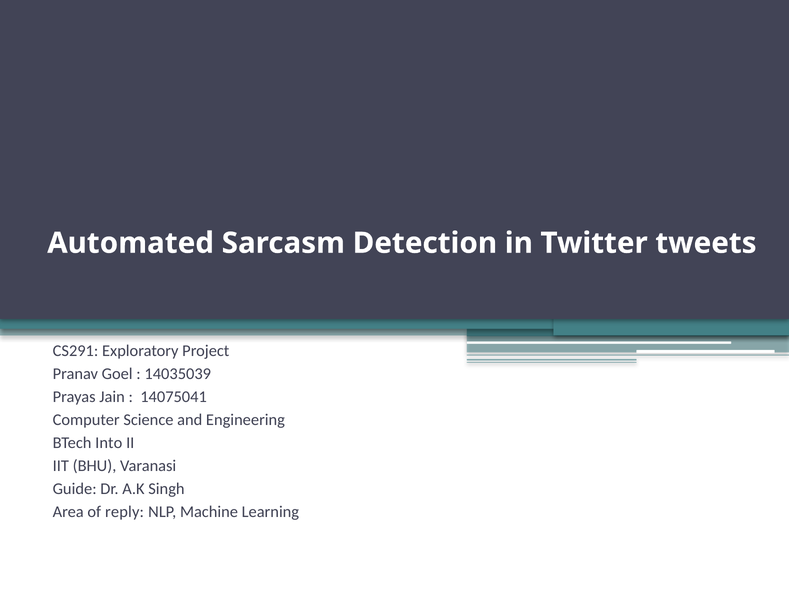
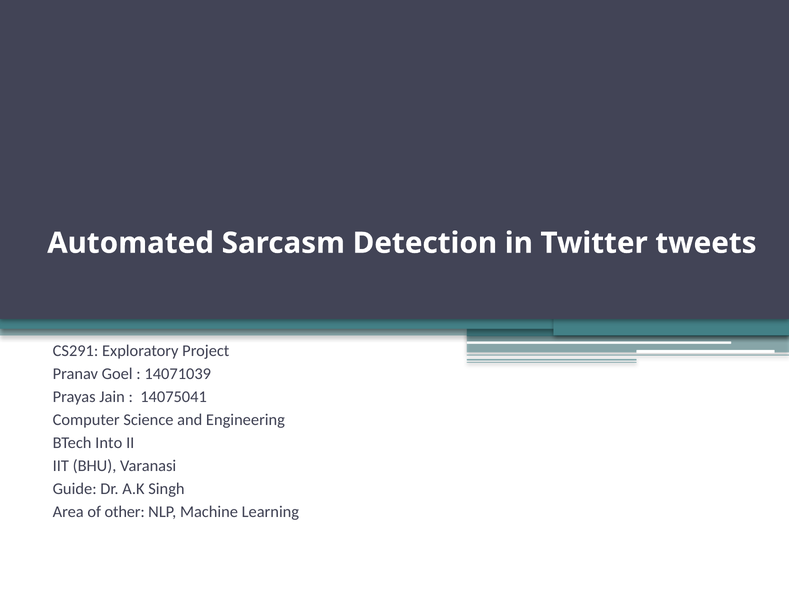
14035039: 14035039 -> 14071039
reply: reply -> other
